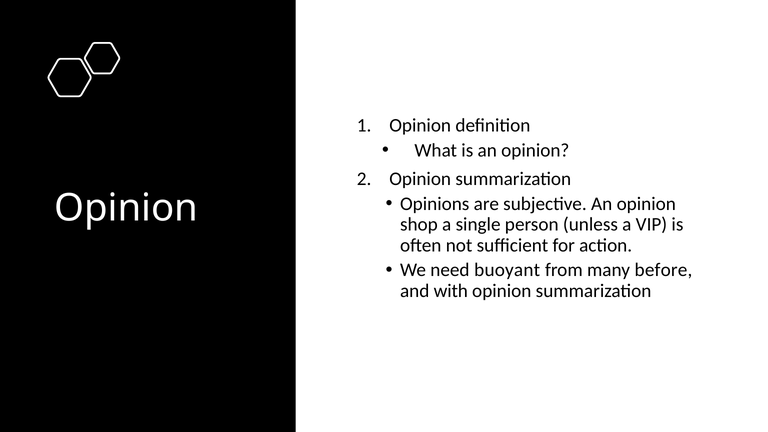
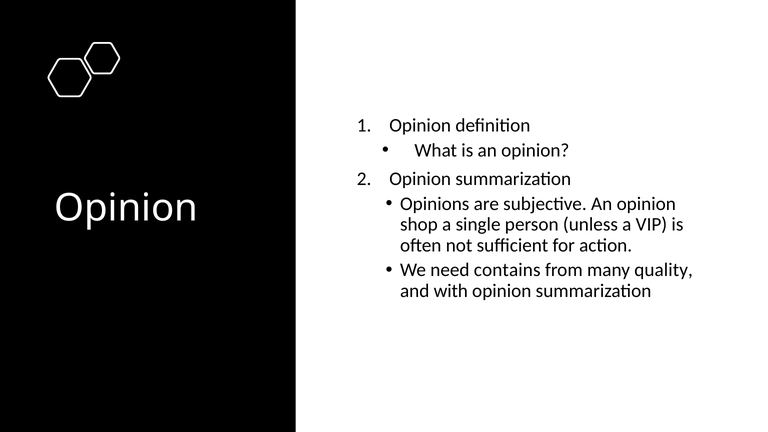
buoyant: buoyant -> contains
before: before -> quality
